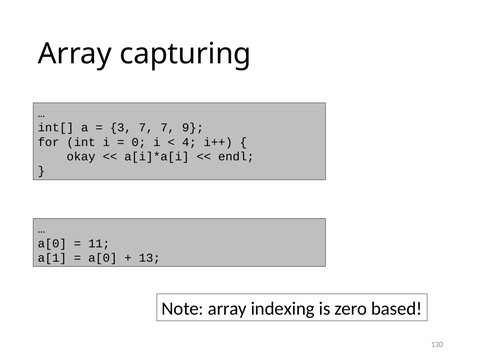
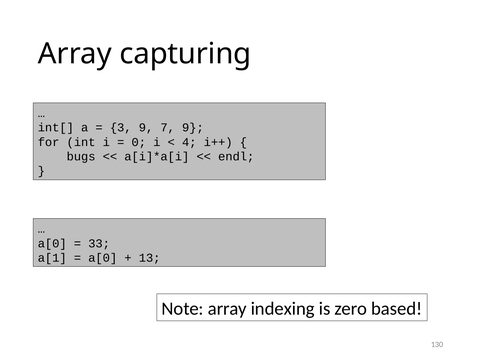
3 7: 7 -> 9
okay: okay -> bugs
11: 11 -> 33
